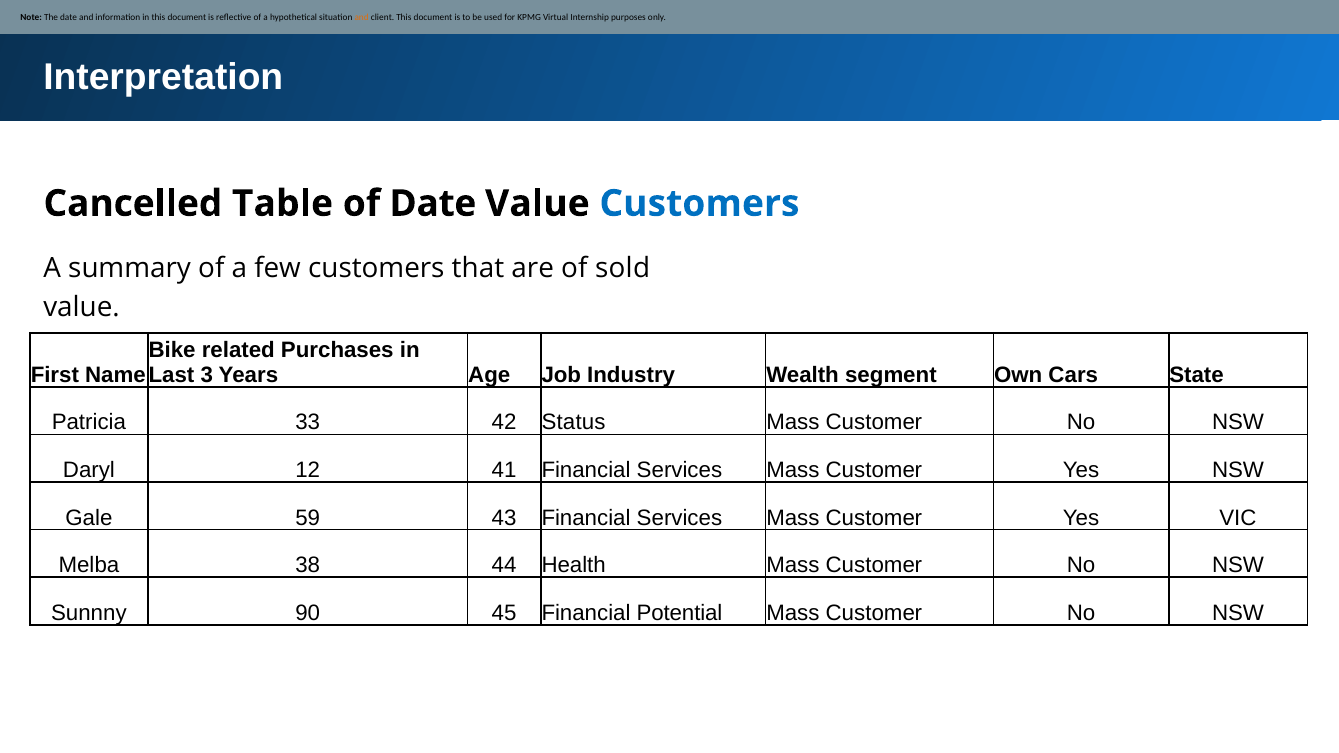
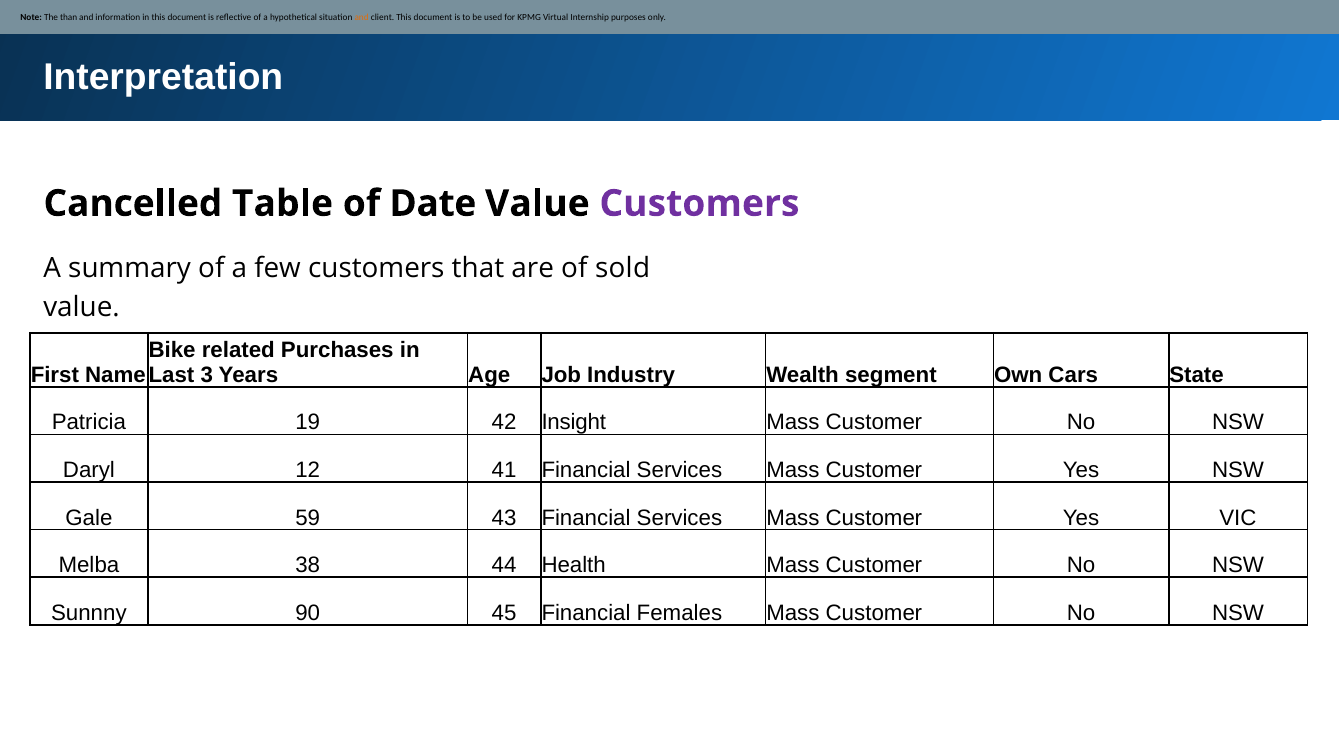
The date: date -> than
Customers at (699, 204) colour: blue -> purple
33: 33 -> 19
Status: Status -> Insight
Potential: Potential -> Females
